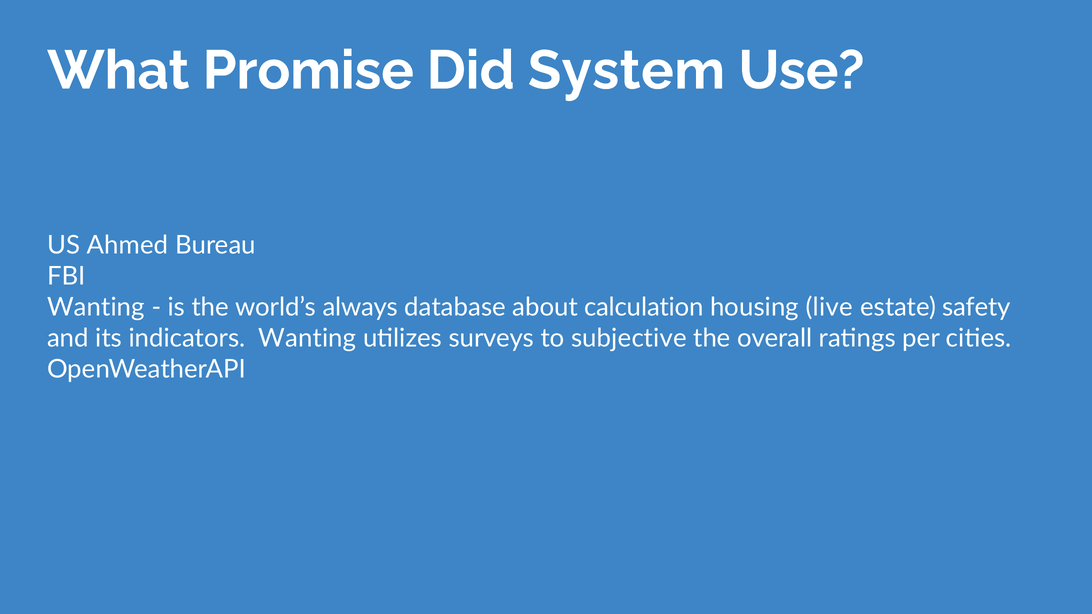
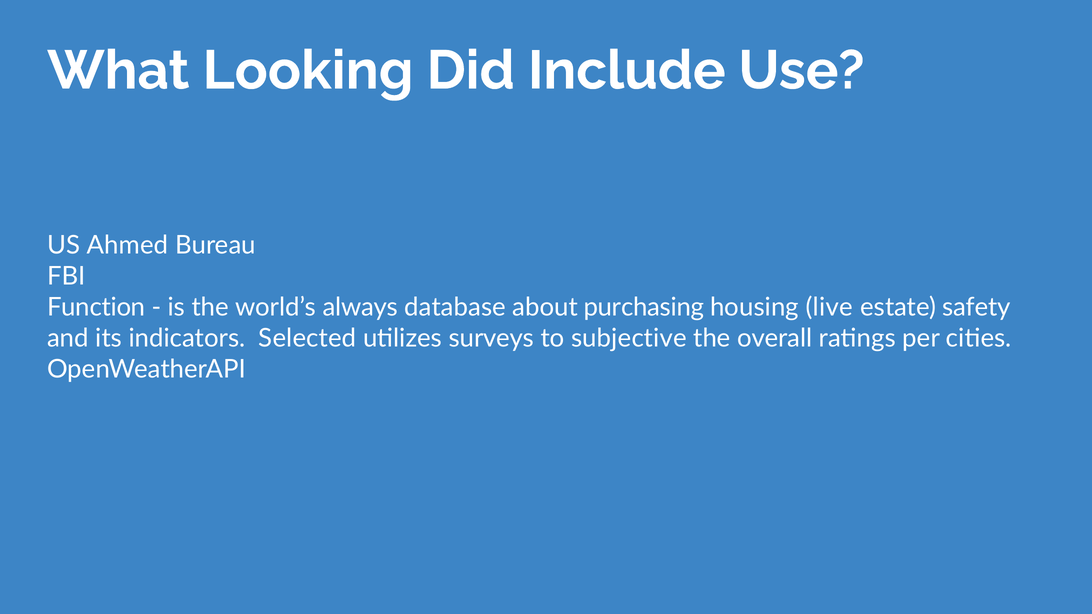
Promise: Promise -> Looking
System: System -> Include
Wanting at (96, 307): Wanting -> Function
calculation: calculation -> purchasing
indicators Wanting: Wanting -> Selected
